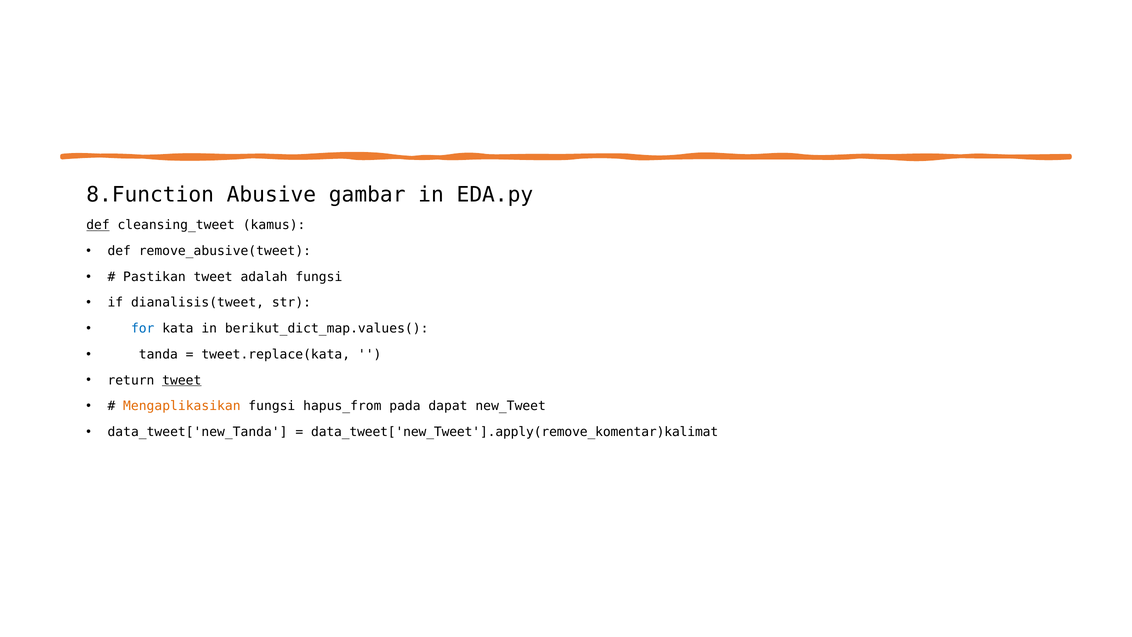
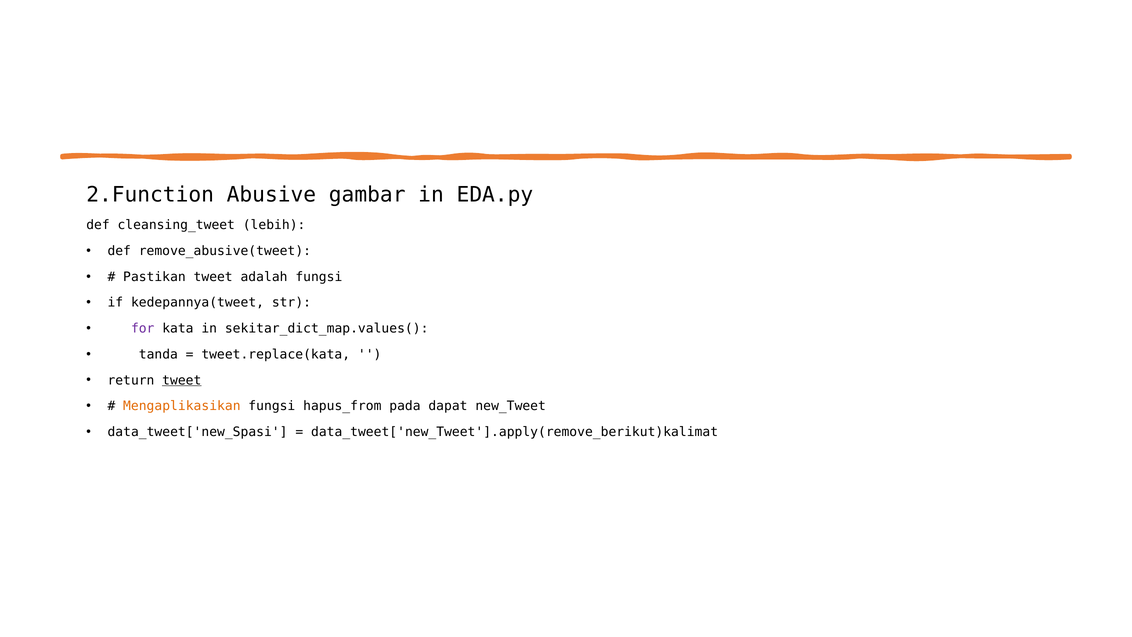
8.Function: 8.Function -> 2.Function
def at (98, 225) underline: present -> none
kamus: kamus -> lebih
dianalisis(tweet: dianalisis(tweet -> kedepannya(tweet
for colour: blue -> purple
berikut_dict_map.values(: berikut_dict_map.values( -> sekitar_dict_map.values(
data_tweet['new_Tanda: data_tweet['new_Tanda -> data_tweet['new_Spasi
data_tweet['new_Tweet'].apply(remove_komentar)kalimat: data_tweet['new_Tweet'].apply(remove_komentar)kalimat -> data_tweet['new_Tweet'].apply(remove_berikut)kalimat
